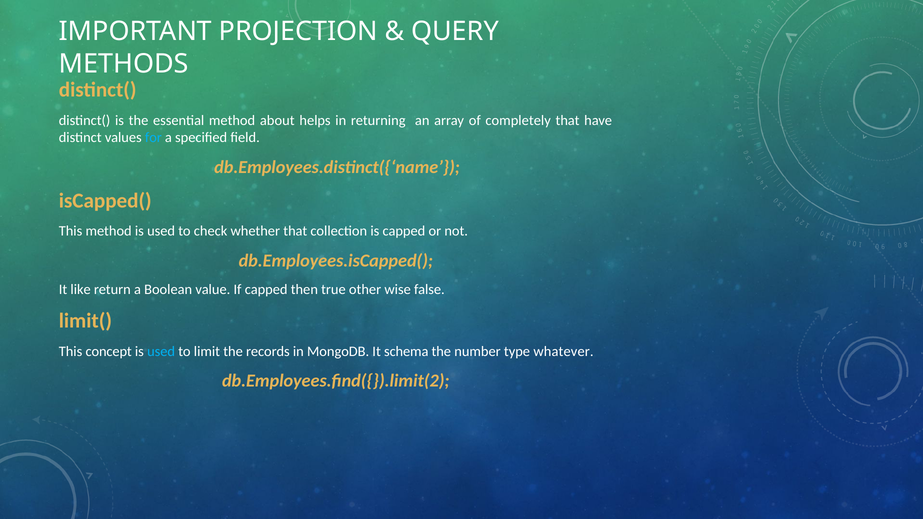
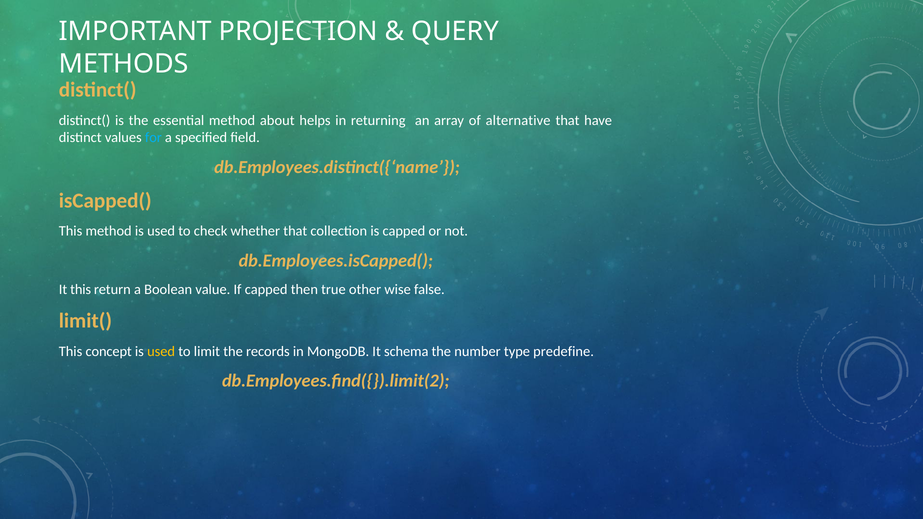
completely: completely -> alternative
It like: like -> this
used at (161, 352) colour: light blue -> yellow
whatever: whatever -> predefine
